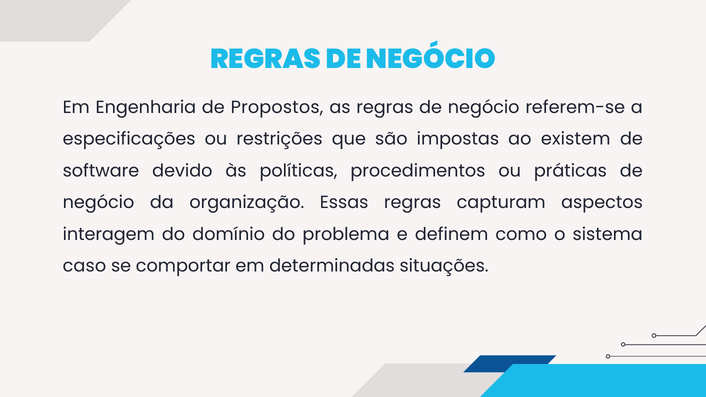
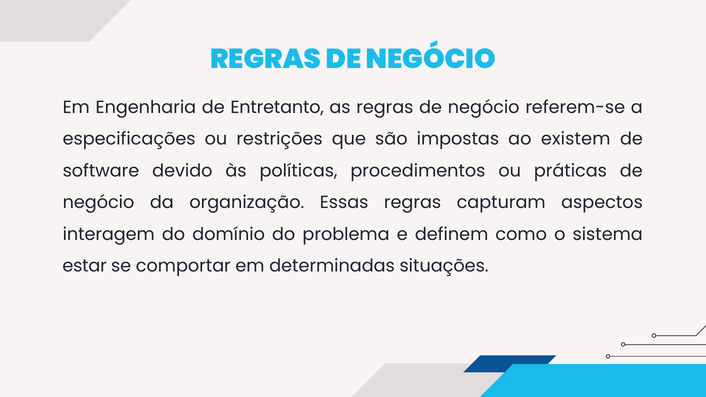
Propostos: Propostos -> Entretanto
caso: caso -> estar
